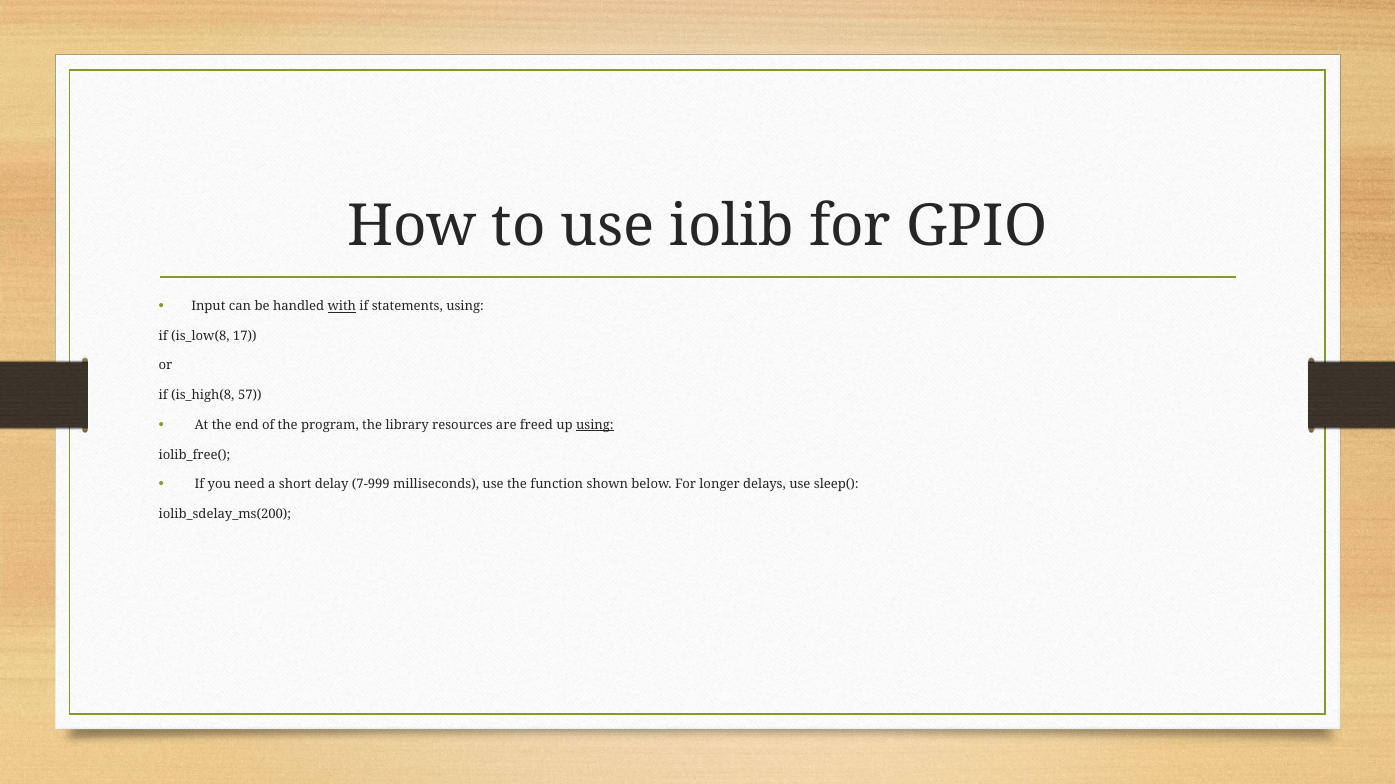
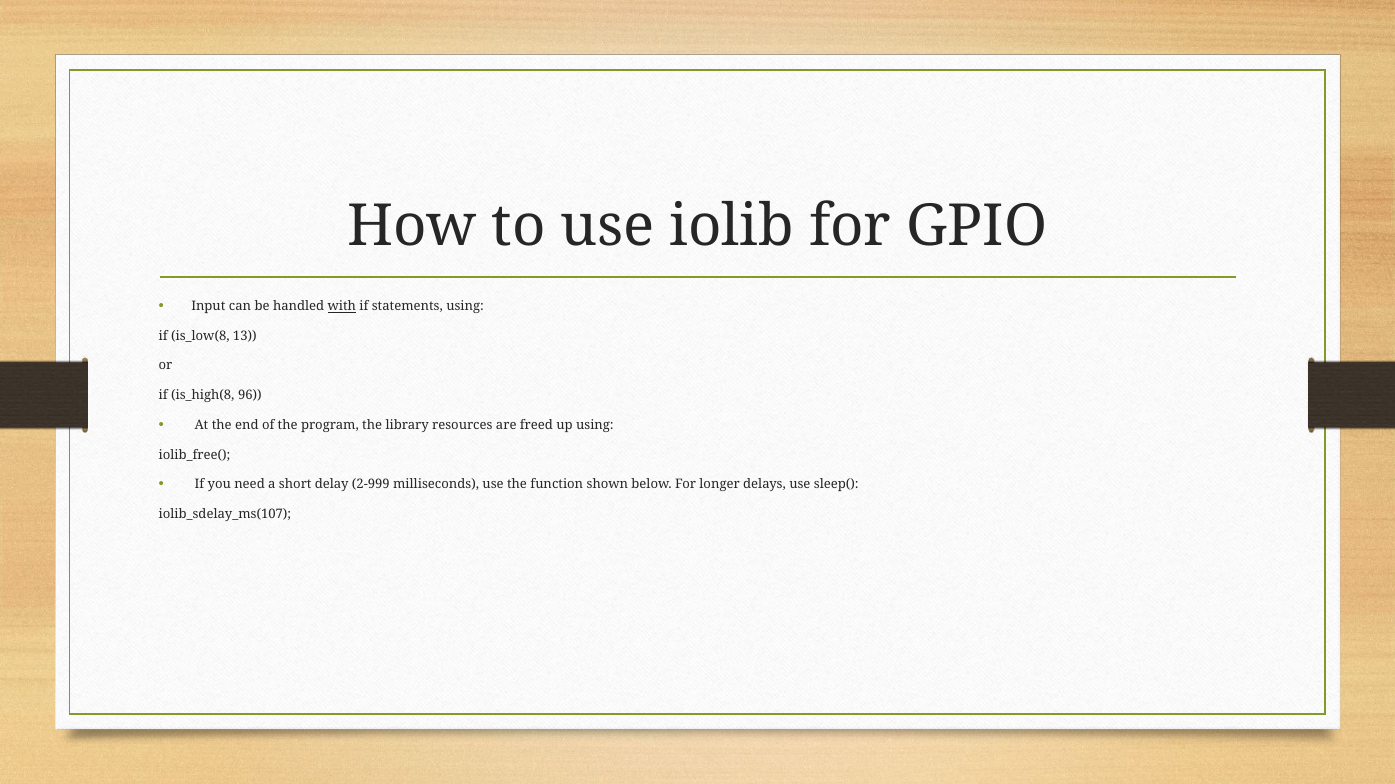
17: 17 -> 13
57: 57 -> 96
using at (595, 425) underline: present -> none
7-999: 7-999 -> 2-999
iolib_sdelay_ms(200: iolib_sdelay_ms(200 -> iolib_sdelay_ms(107
